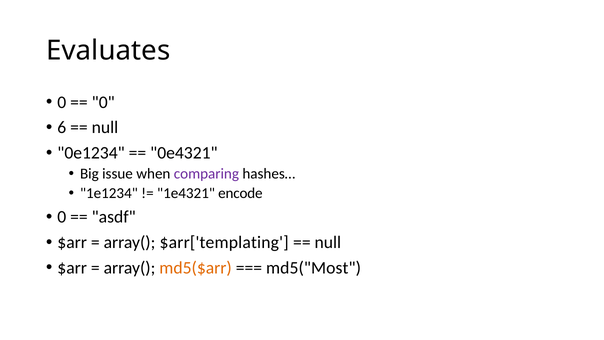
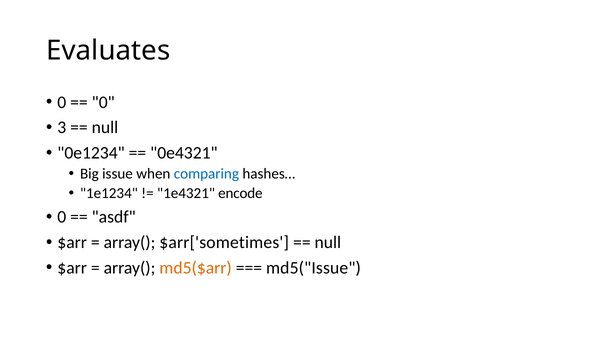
6: 6 -> 3
comparing colour: purple -> blue
$arr['templating: $arr['templating -> $arr['sometimes
md5("Most: md5("Most -> md5("Issue
